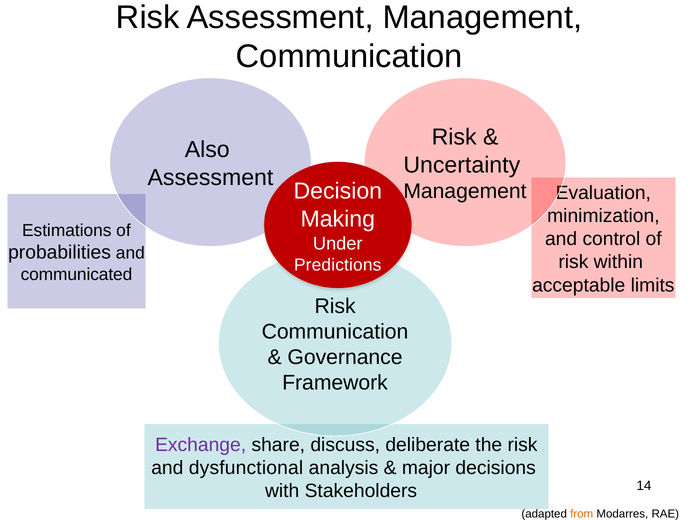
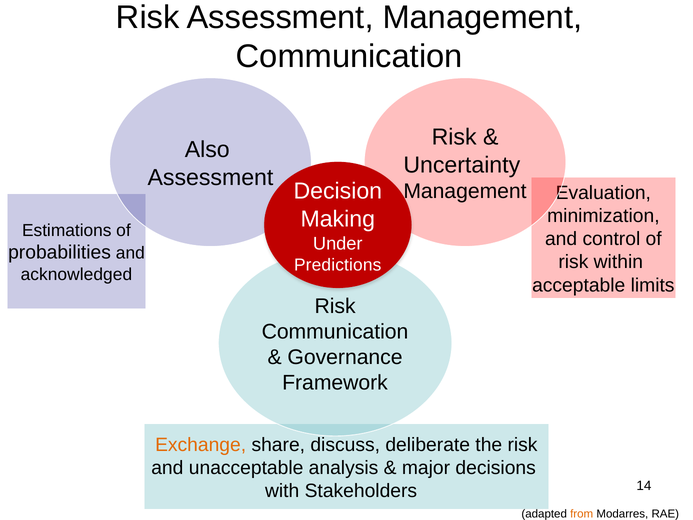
communicated: communicated -> acknowledged
Exchange colour: purple -> orange
dysfunctional: dysfunctional -> unacceptable
